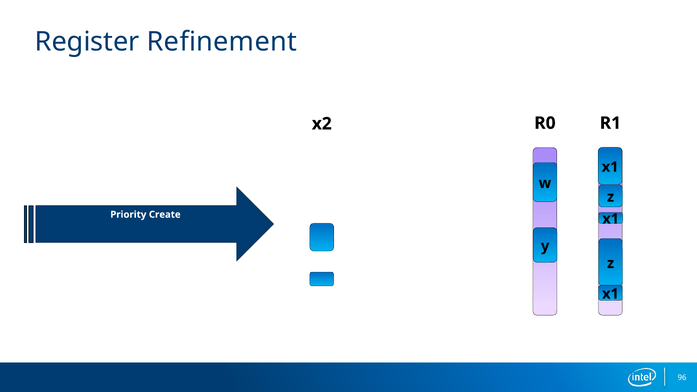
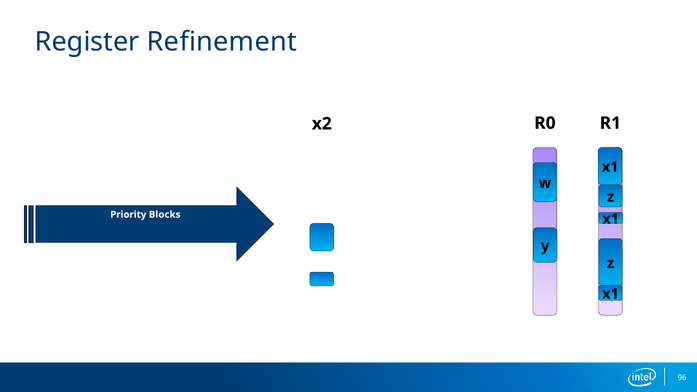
Create: Create -> Blocks
